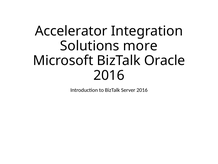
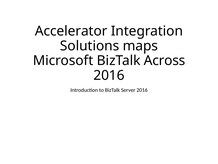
more: more -> maps
Oracle: Oracle -> Across
